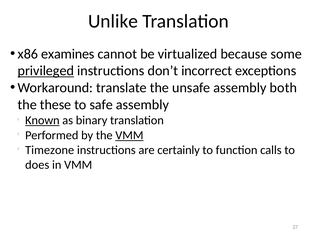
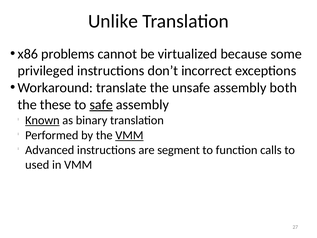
examines: examines -> problems
privileged underline: present -> none
safe underline: none -> present
Timezone: Timezone -> Advanced
certainly: certainly -> segment
does: does -> used
